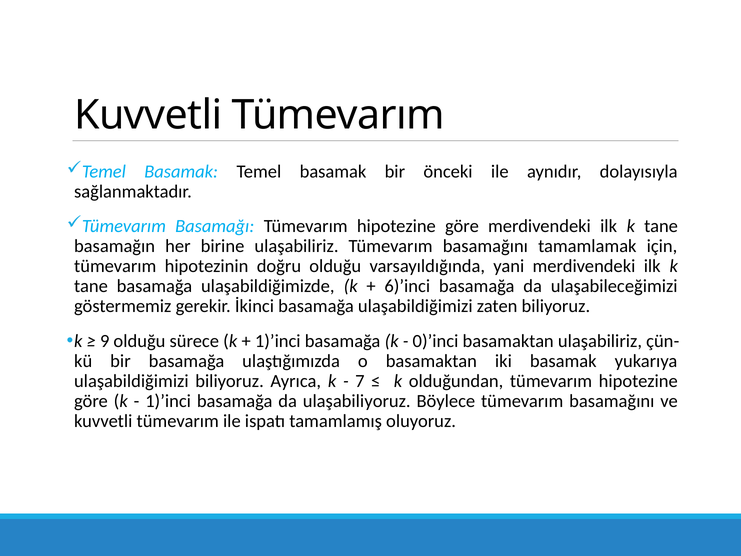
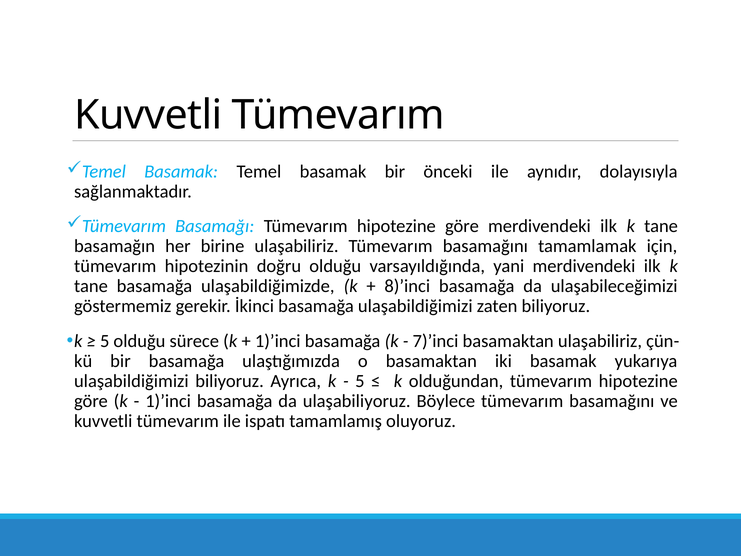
6)’inci: 6)’inci -> 8)’inci
9 at (105, 341): 9 -> 5
0)’inci: 0)’inci -> 7)’inci
7 at (360, 381): 7 -> 5
